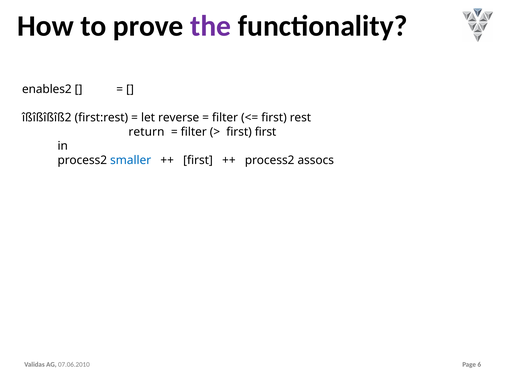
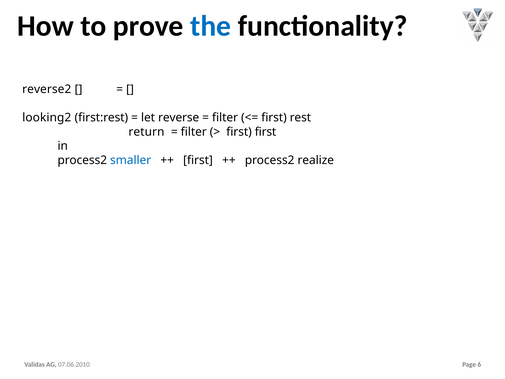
the colour: purple -> blue
enables2: enables2 -> reverse2
îßîßîßîß2: îßîßîßîß2 -> looking2
assocs: assocs -> realize
